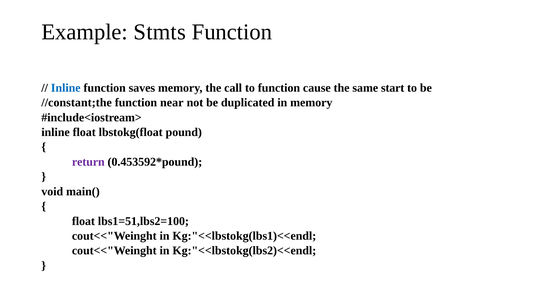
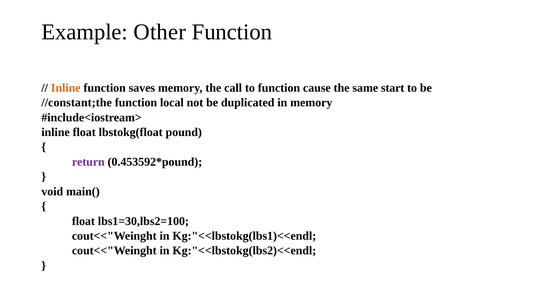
Stmts: Stmts -> Other
Inline at (66, 88) colour: blue -> orange
near: near -> local
lbs1=51,lbs2=100: lbs1=51,lbs2=100 -> lbs1=30,lbs2=100
